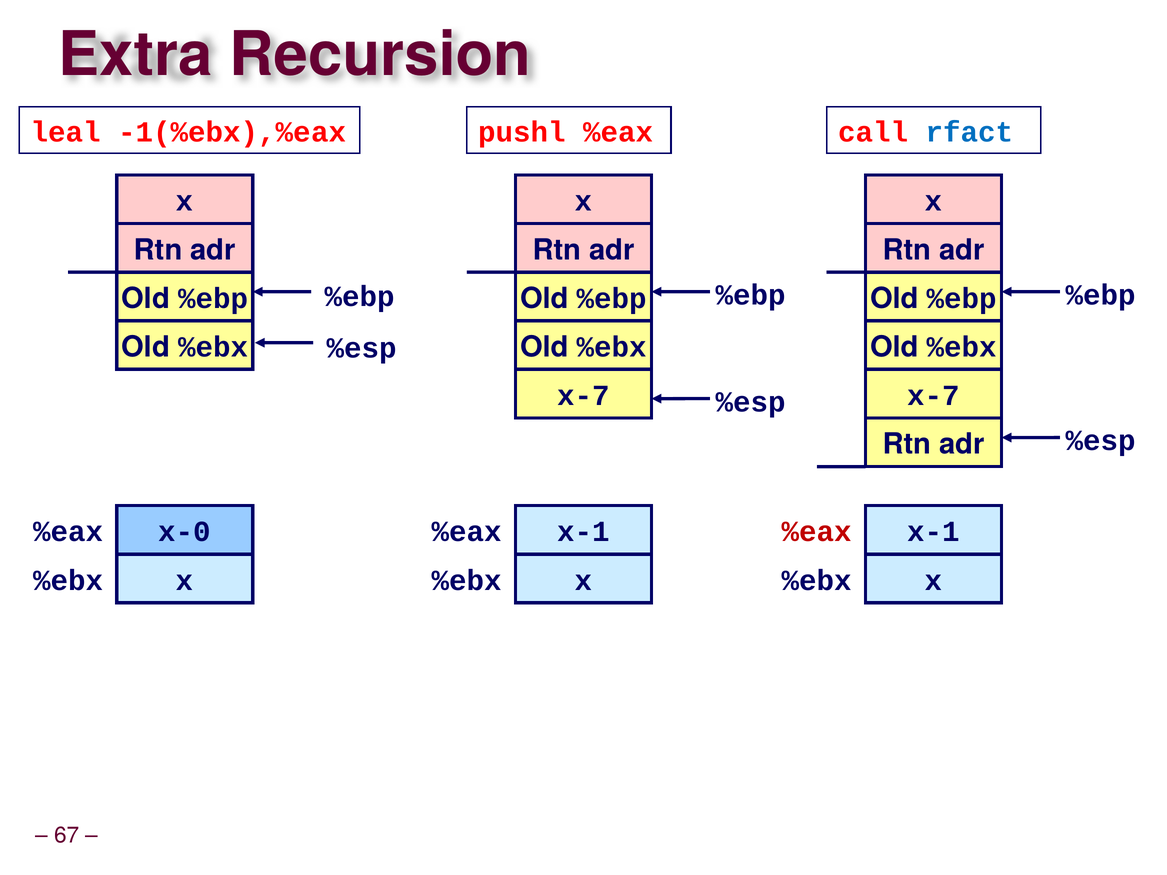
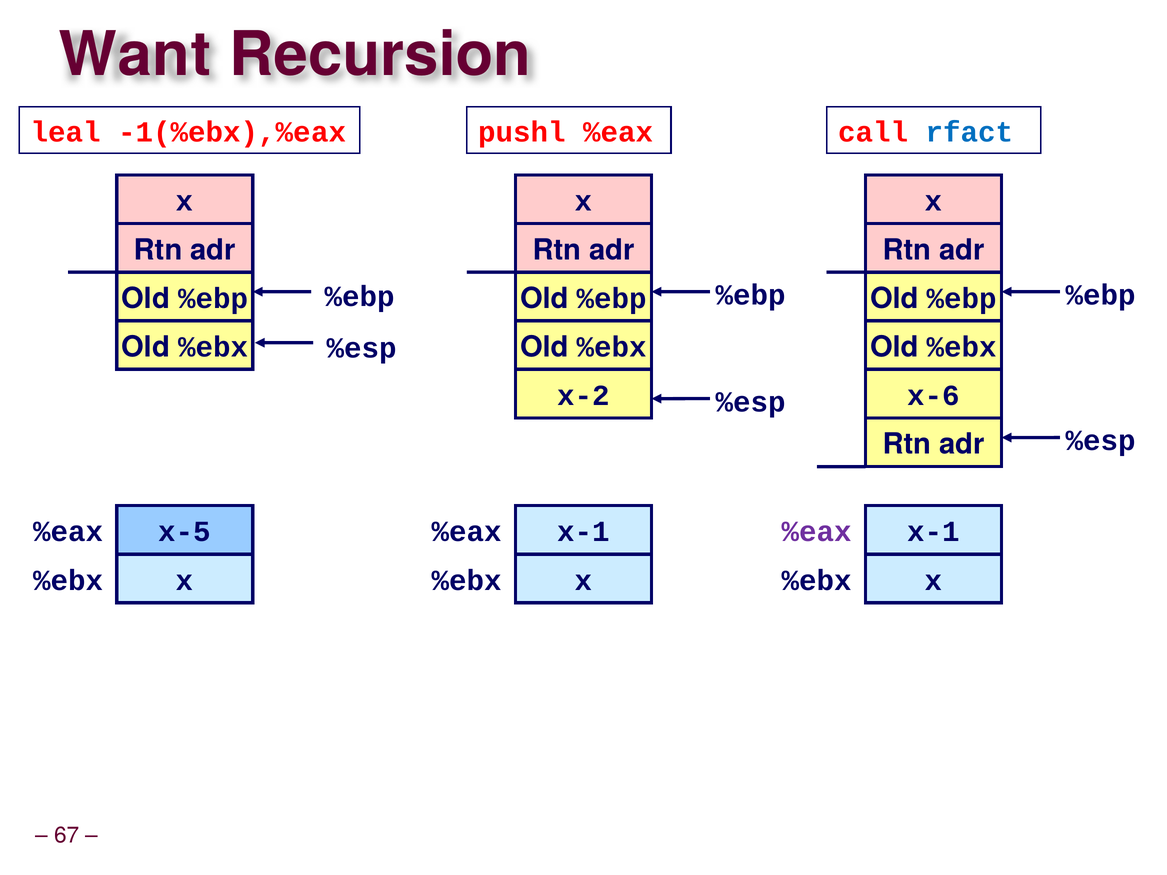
Extra: Extra -> Want
x-7 at (583, 396): x-7 -> x-2
x-7 at (934, 396): x-7 -> x-6
x-0: x-0 -> x-5
%eax at (817, 532) colour: red -> purple
